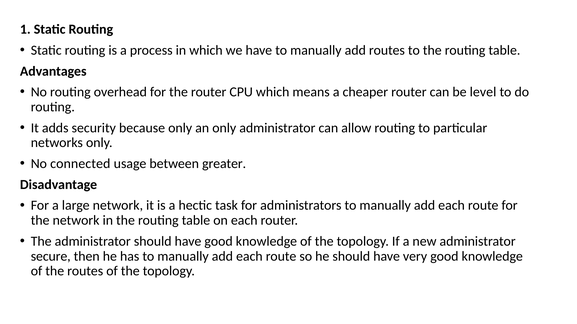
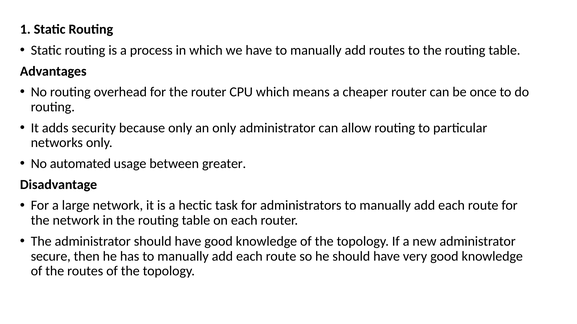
level: level -> once
connected: connected -> automated
